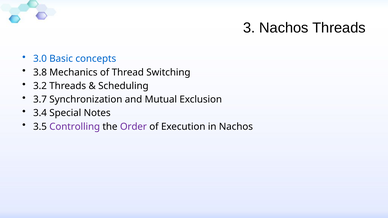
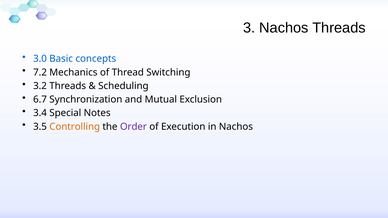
3.8: 3.8 -> 7.2
3.7: 3.7 -> 6.7
Controlling colour: purple -> orange
